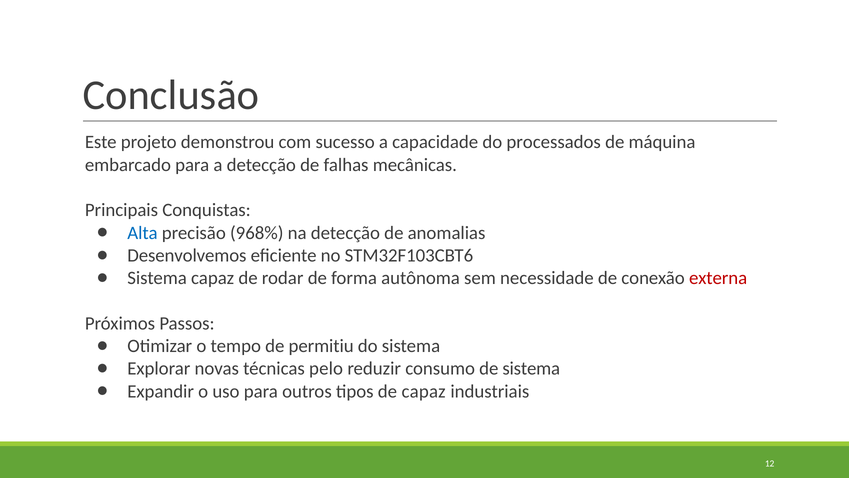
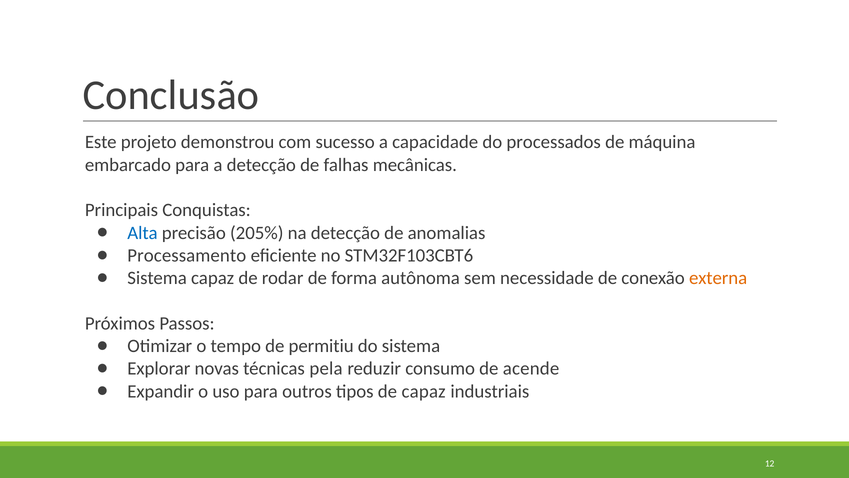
968%: 968% -> 205%
Desenvolvemos: Desenvolvemos -> Processamento
externa colour: red -> orange
pelo: pelo -> pela
de sistema: sistema -> acende
